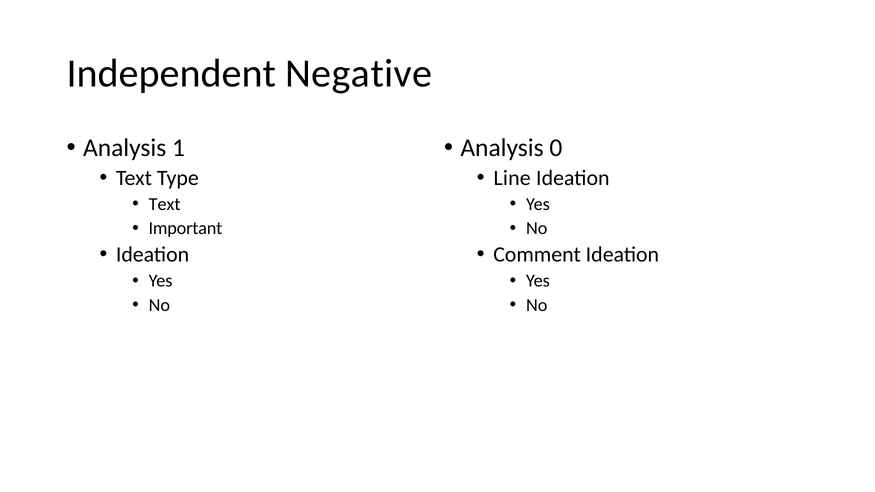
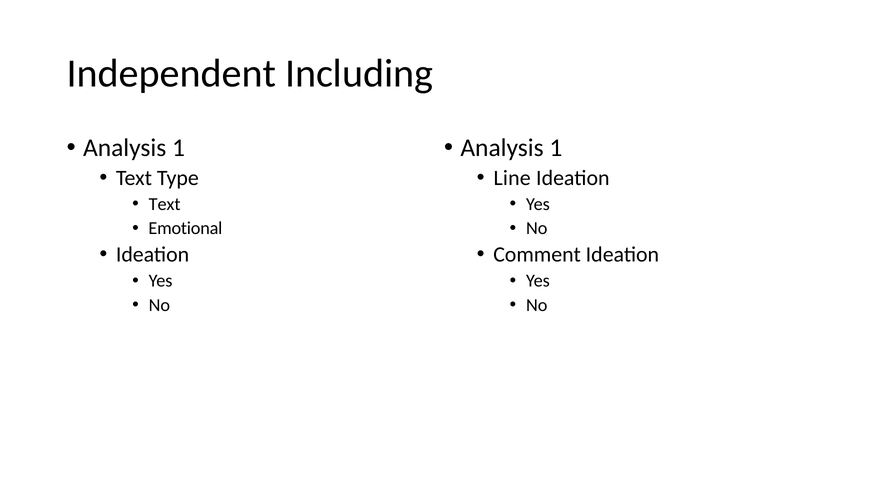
Negative: Negative -> Including
0 at (556, 148): 0 -> 1
Important: Important -> Emotional
